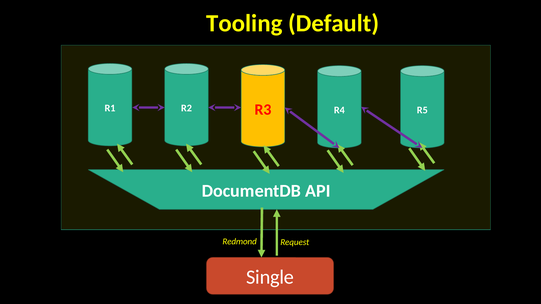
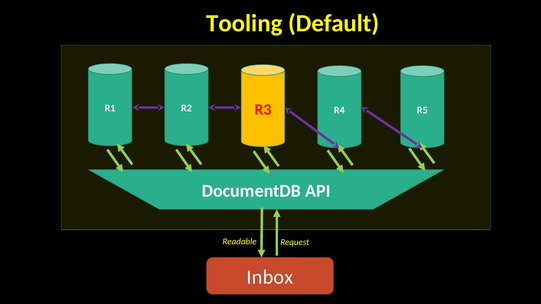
Redmond: Redmond -> Readable
Single: Single -> Inbox
